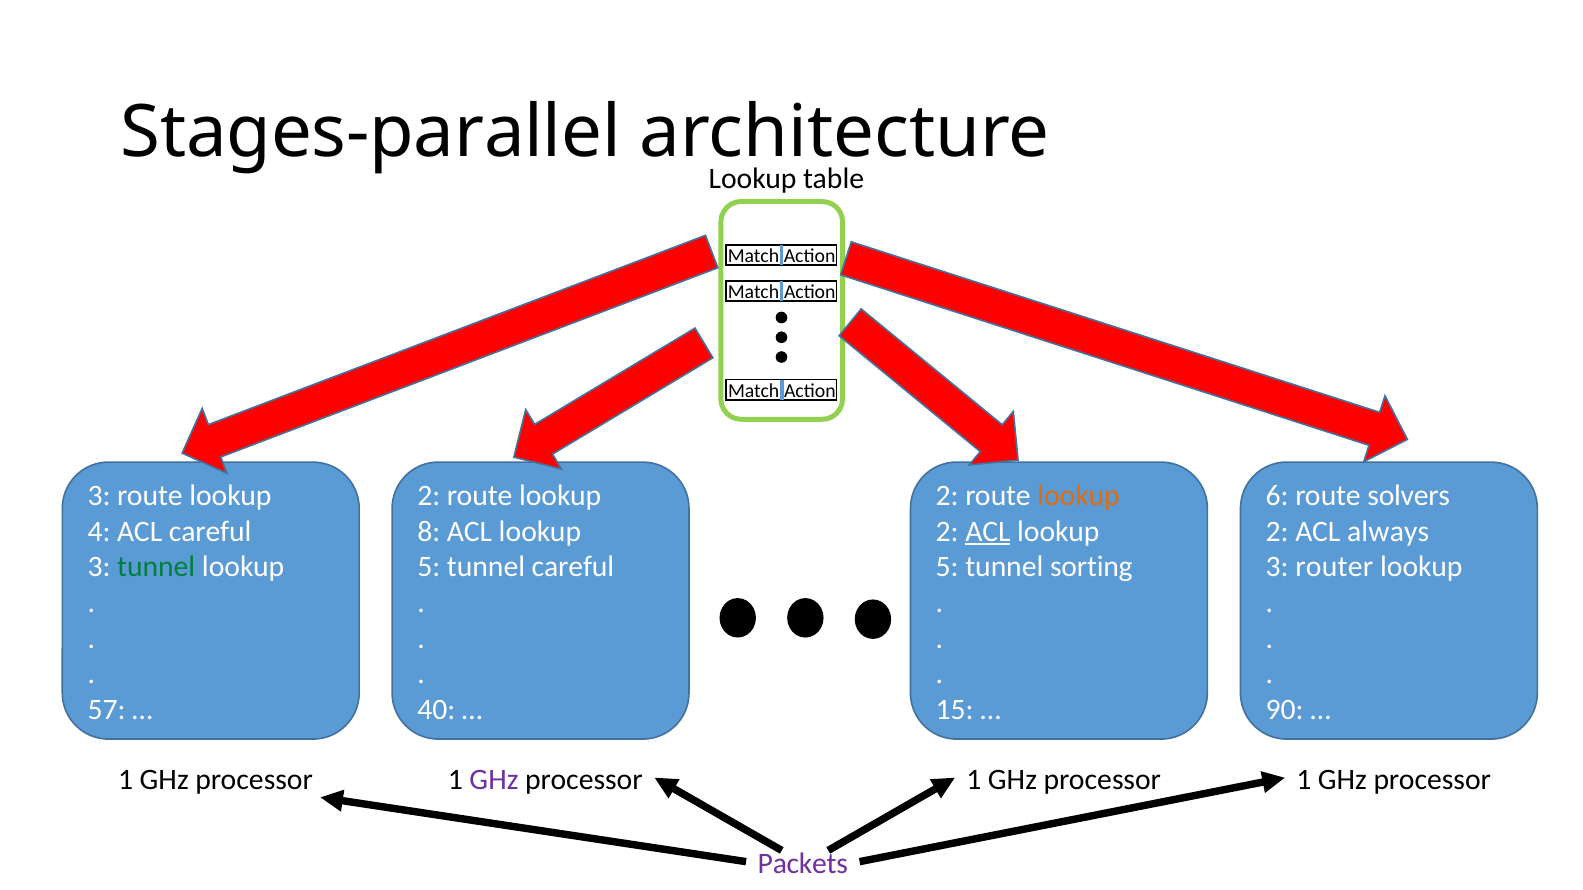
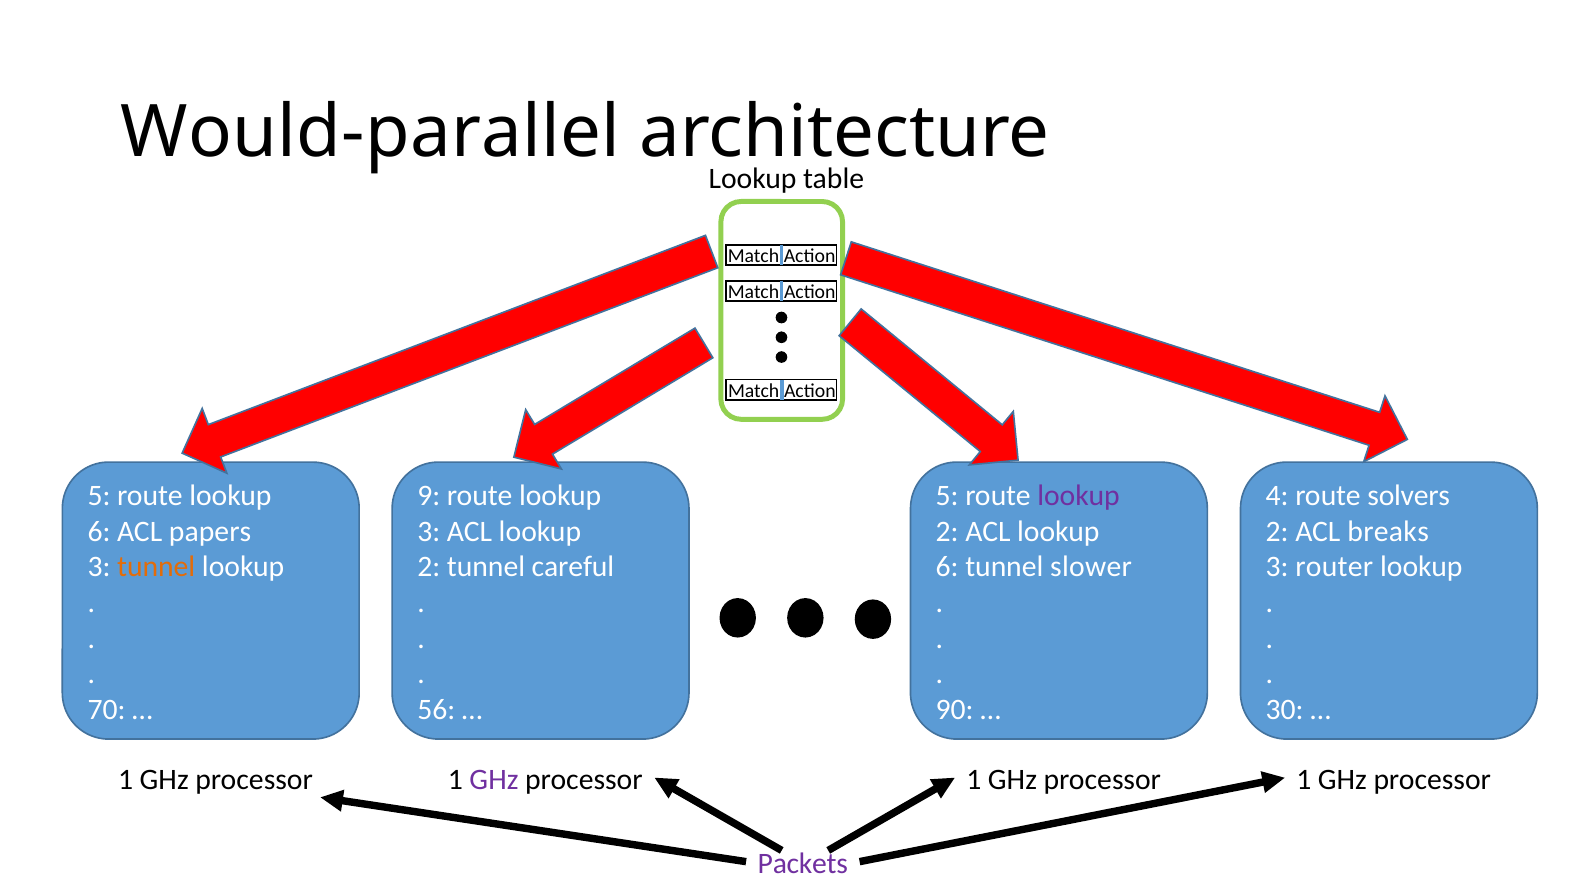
Stages-parallel: Stages-parallel -> Would-parallel
3 at (99, 496): 3 -> 5
2 at (429, 496): 2 -> 9
2 at (947, 496): 2 -> 5
lookup at (1079, 496) colour: orange -> purple
6: 6 -> 4
4 at (99, 532): 4 -> 6
ACL careful: careful -> papers
8 at (429, 532): 8 -> 3
ACL at (988, 532) underline: present -> none
always: always -> breaks
tunnel at (156, 567) colour: green -> orange
5 at (429, 567): 5 -> 2
5 at (947, 567): 5 -> 6
sorting: sorting -> slower
57: 57 -> 70
40: 40 -> 56
15: 15 -> 90
90: 90 -> 30
